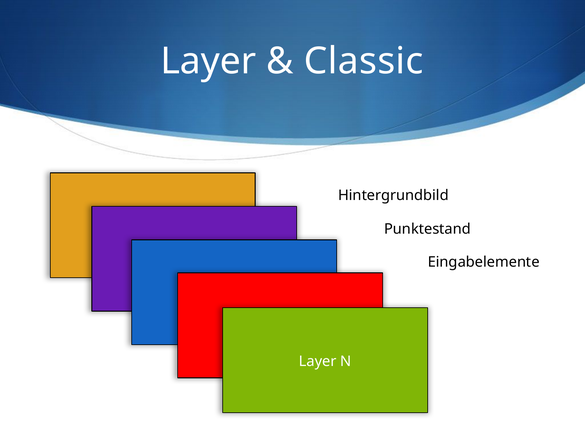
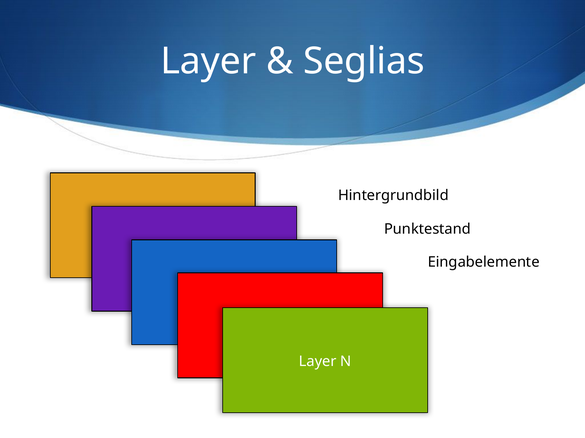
Classic: Classic -> Seglias
